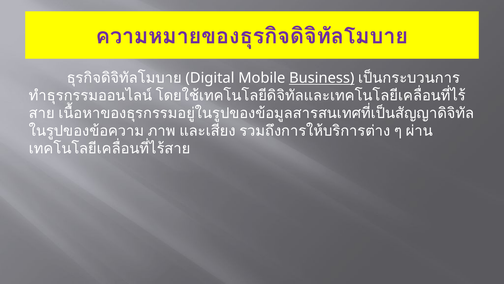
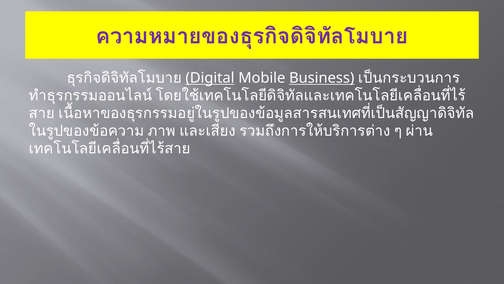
Digital underline: none -> present
